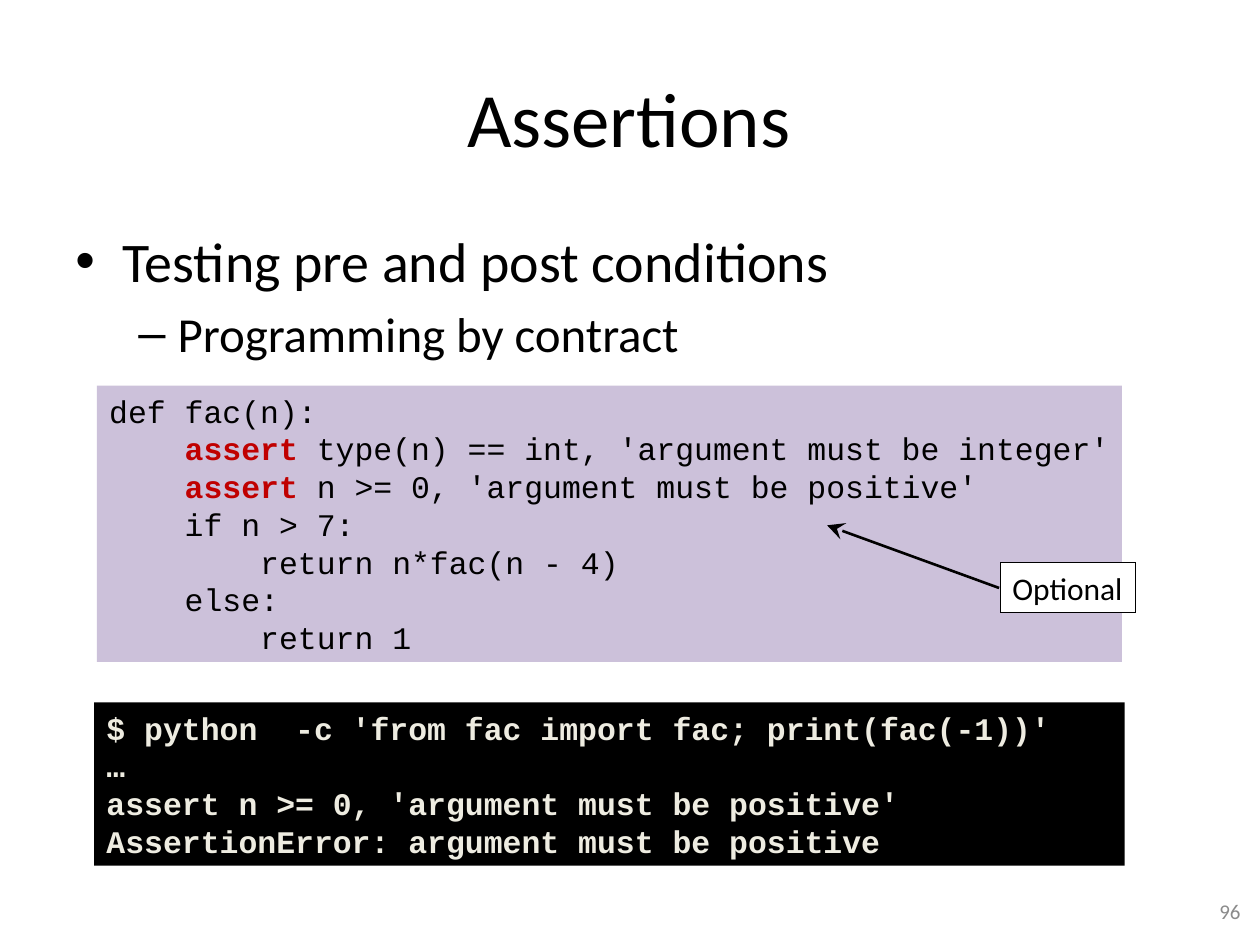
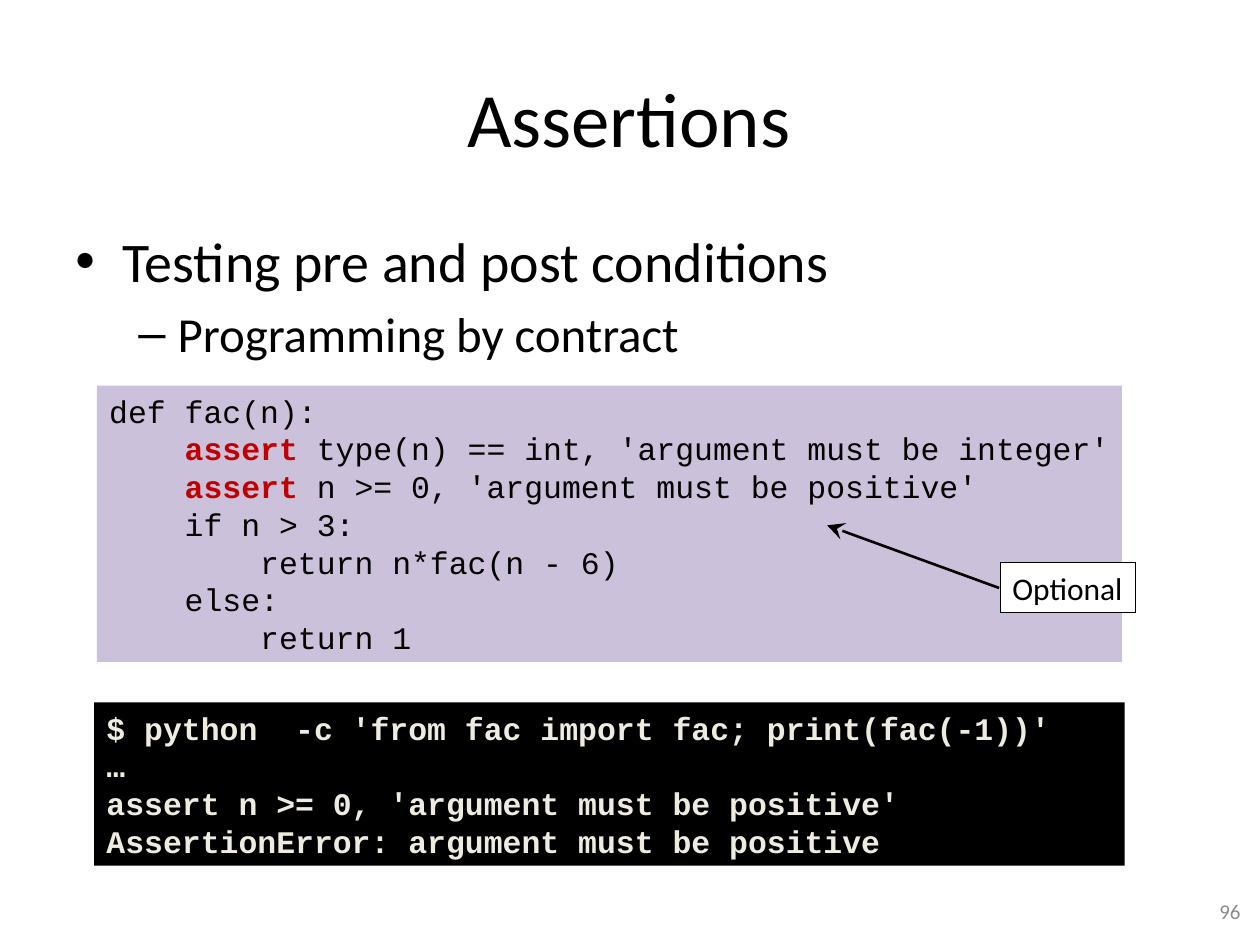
7: 7 -> 3
4: 4 -> 6
